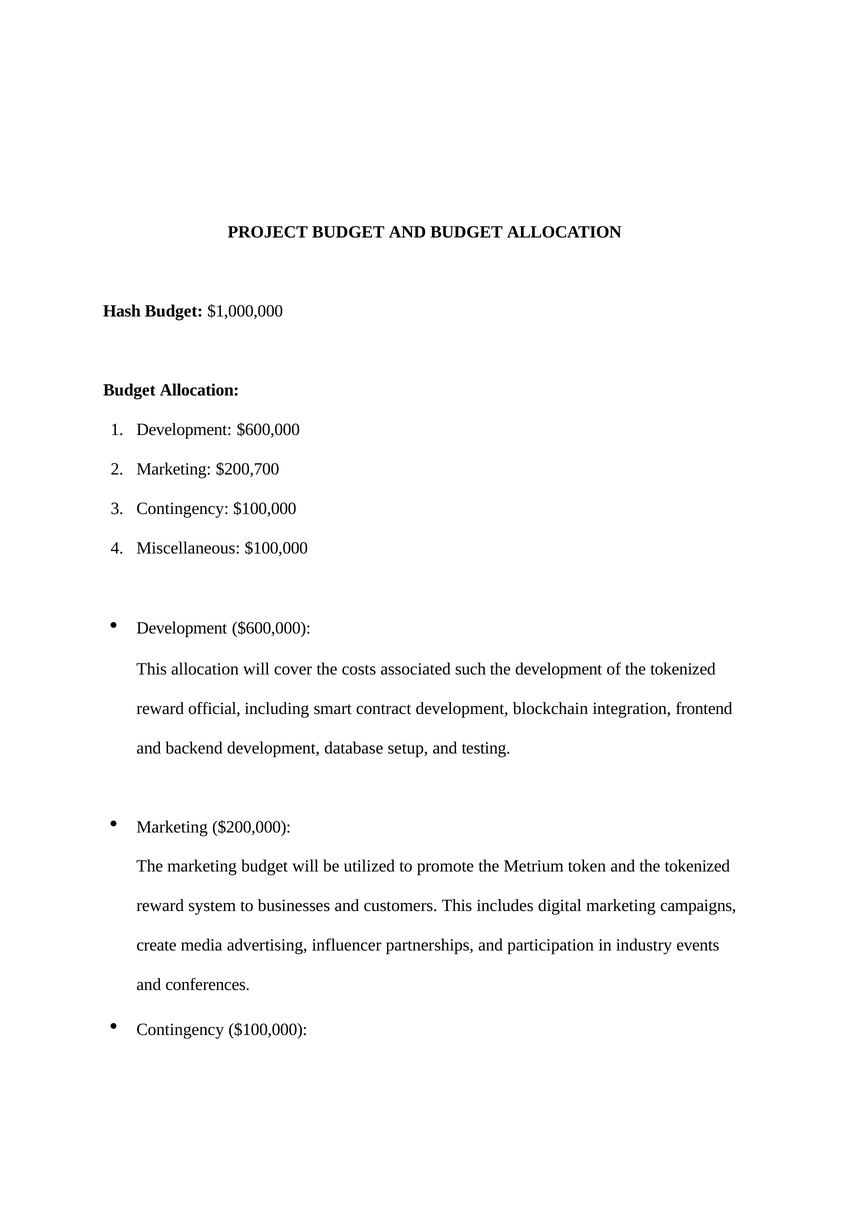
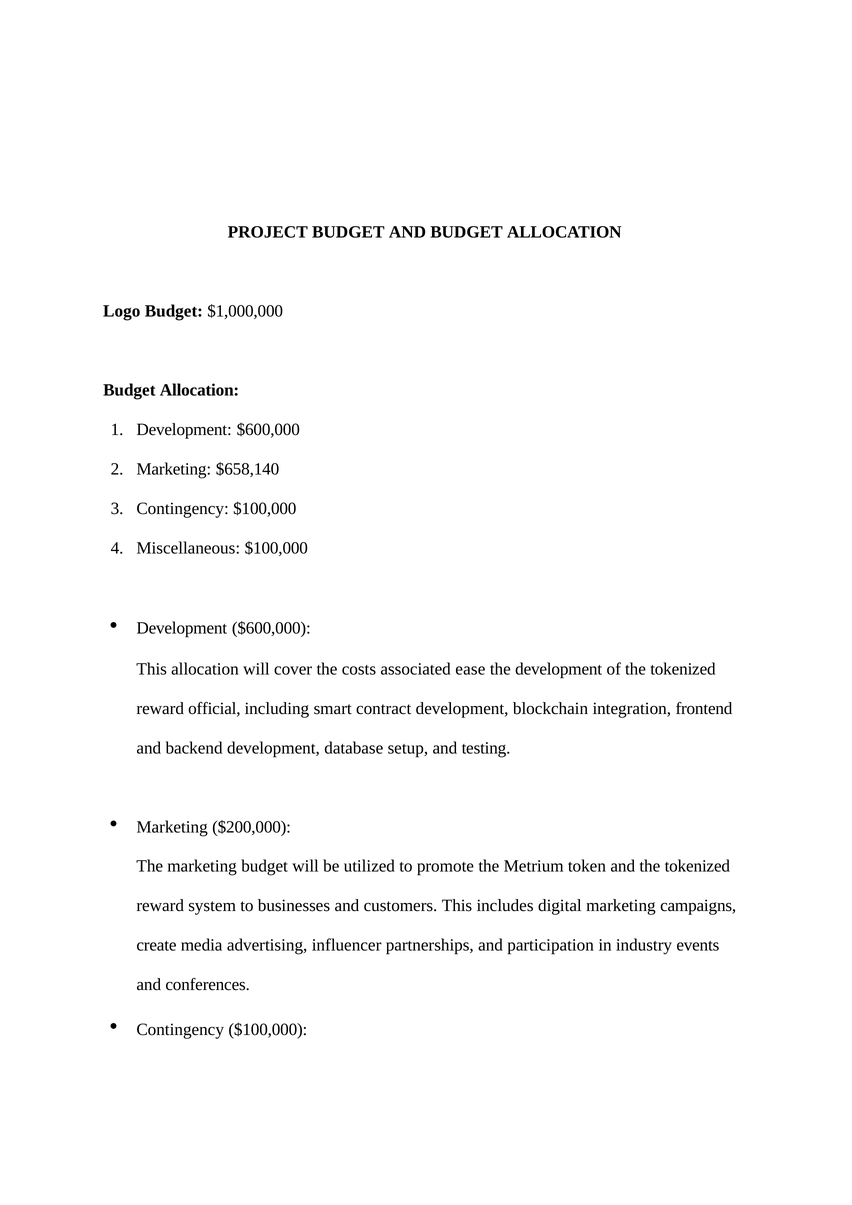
Hash: Hash -> Logo
$200,700: $200,700 -> $658,140
such: such -> ease
